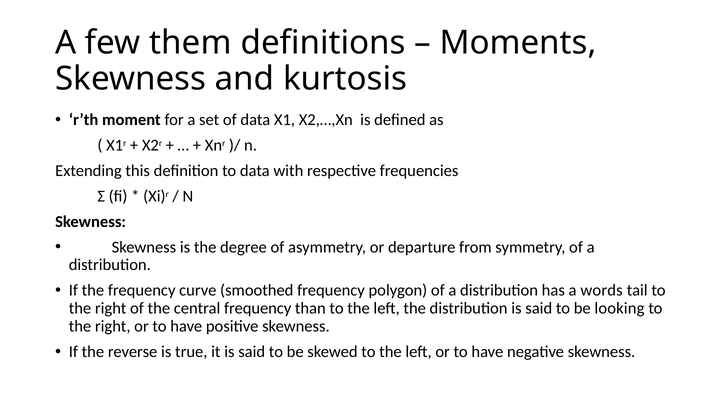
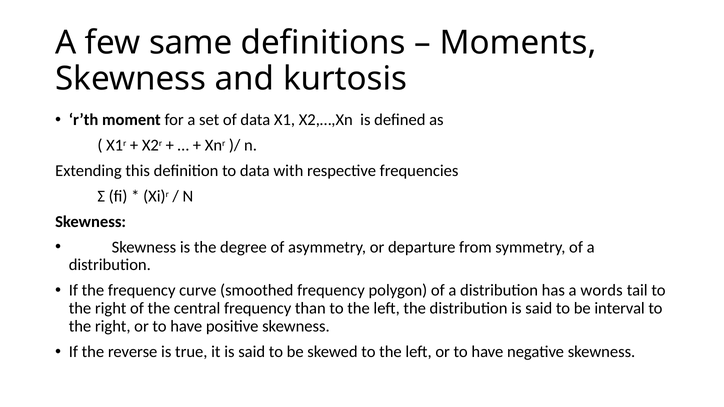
them: them -> same
looking: looking -> interval
